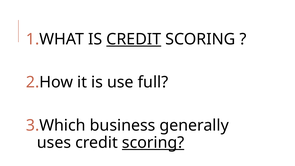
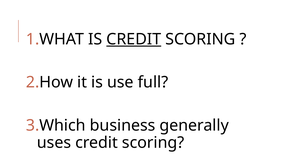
scoring at (153, 143) underline: present -> none
